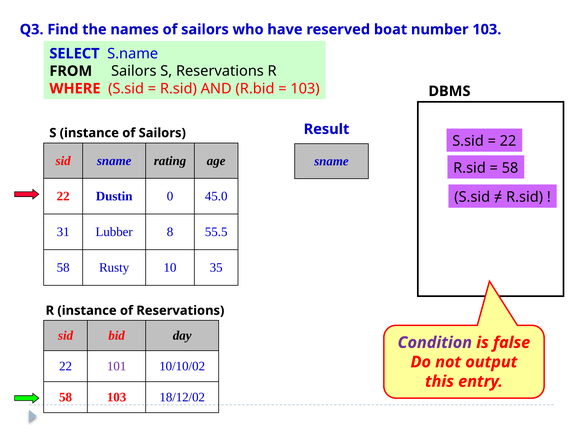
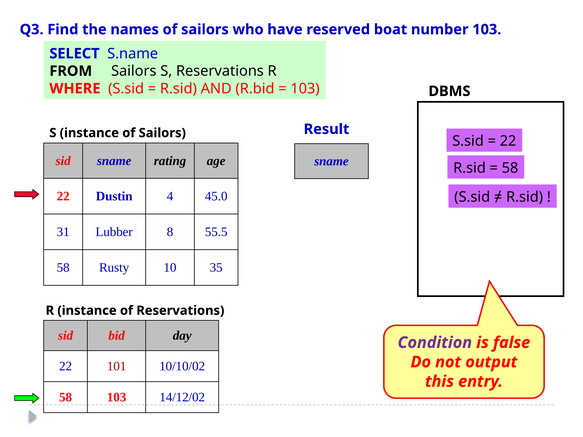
0: 0 -> 4
101 colour: purple -> red
18/12/02: 18/12/02 -> 14/12/02
